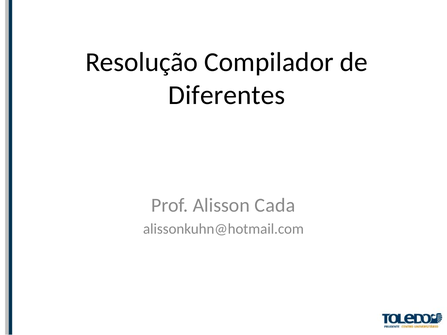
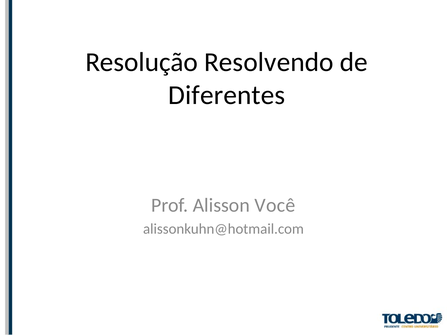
Compilador: Compilador -> Resolvendo
Cada: Cada -> Você
